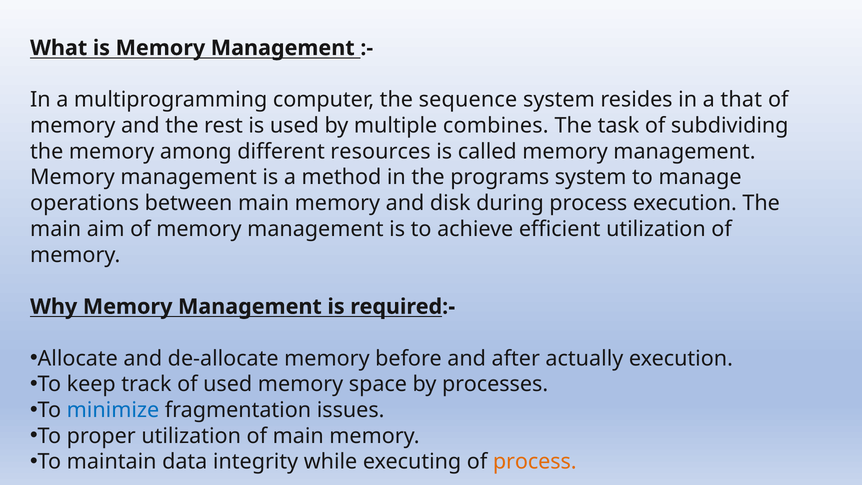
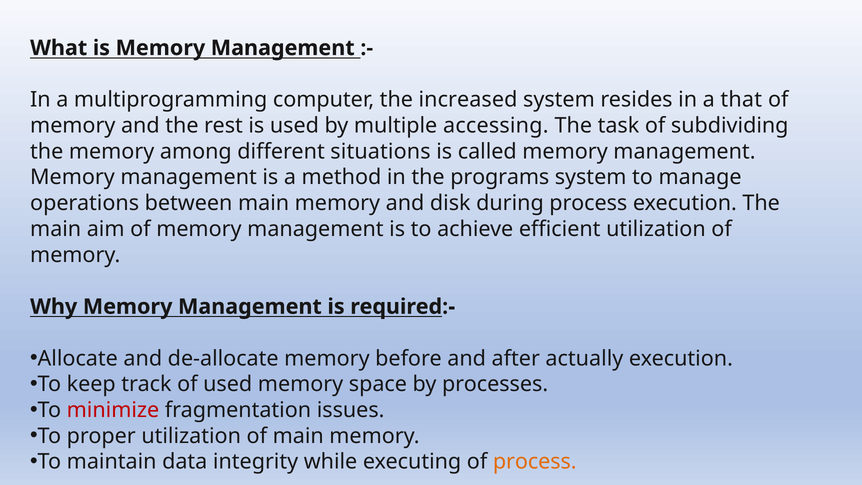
sequence: sequence -> increased
combines: combines -> accessing
resources: resources -> situations
minimize colour: blue -> red
